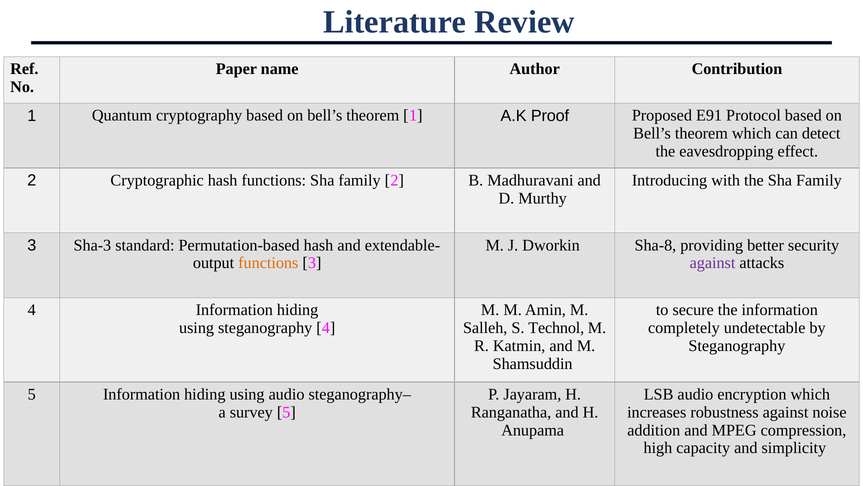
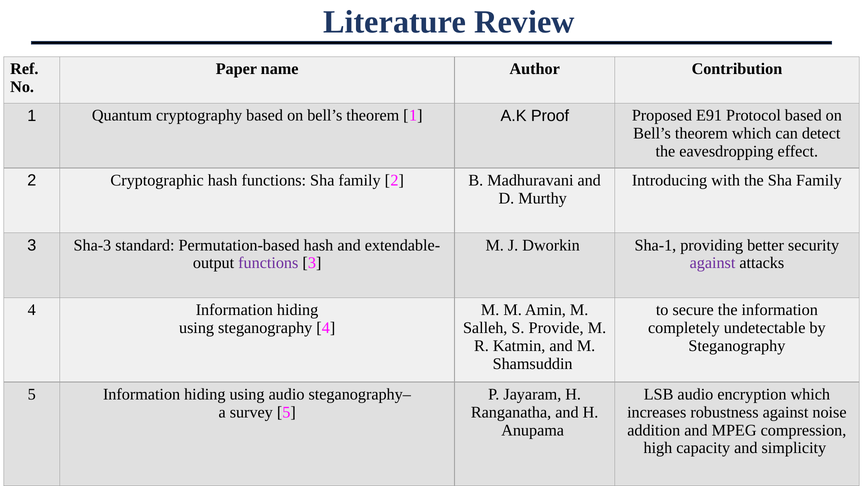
Sha-8: Sha-8 -> Sha-1
functions at (268, 263) colour: orange -> purple
Technol: Technol -> Provide
